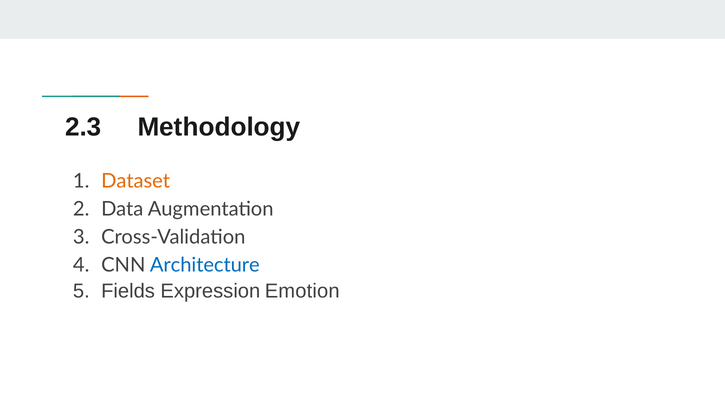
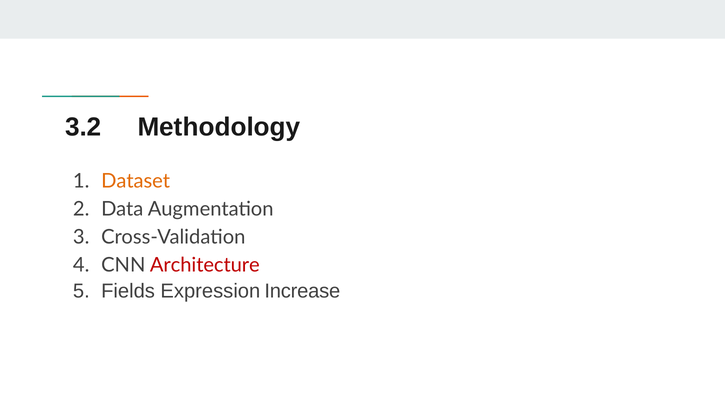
2.3: 2.3 -> 3.2
Architecture colour: blue -> red
Emotion: Emotion -> Increase
